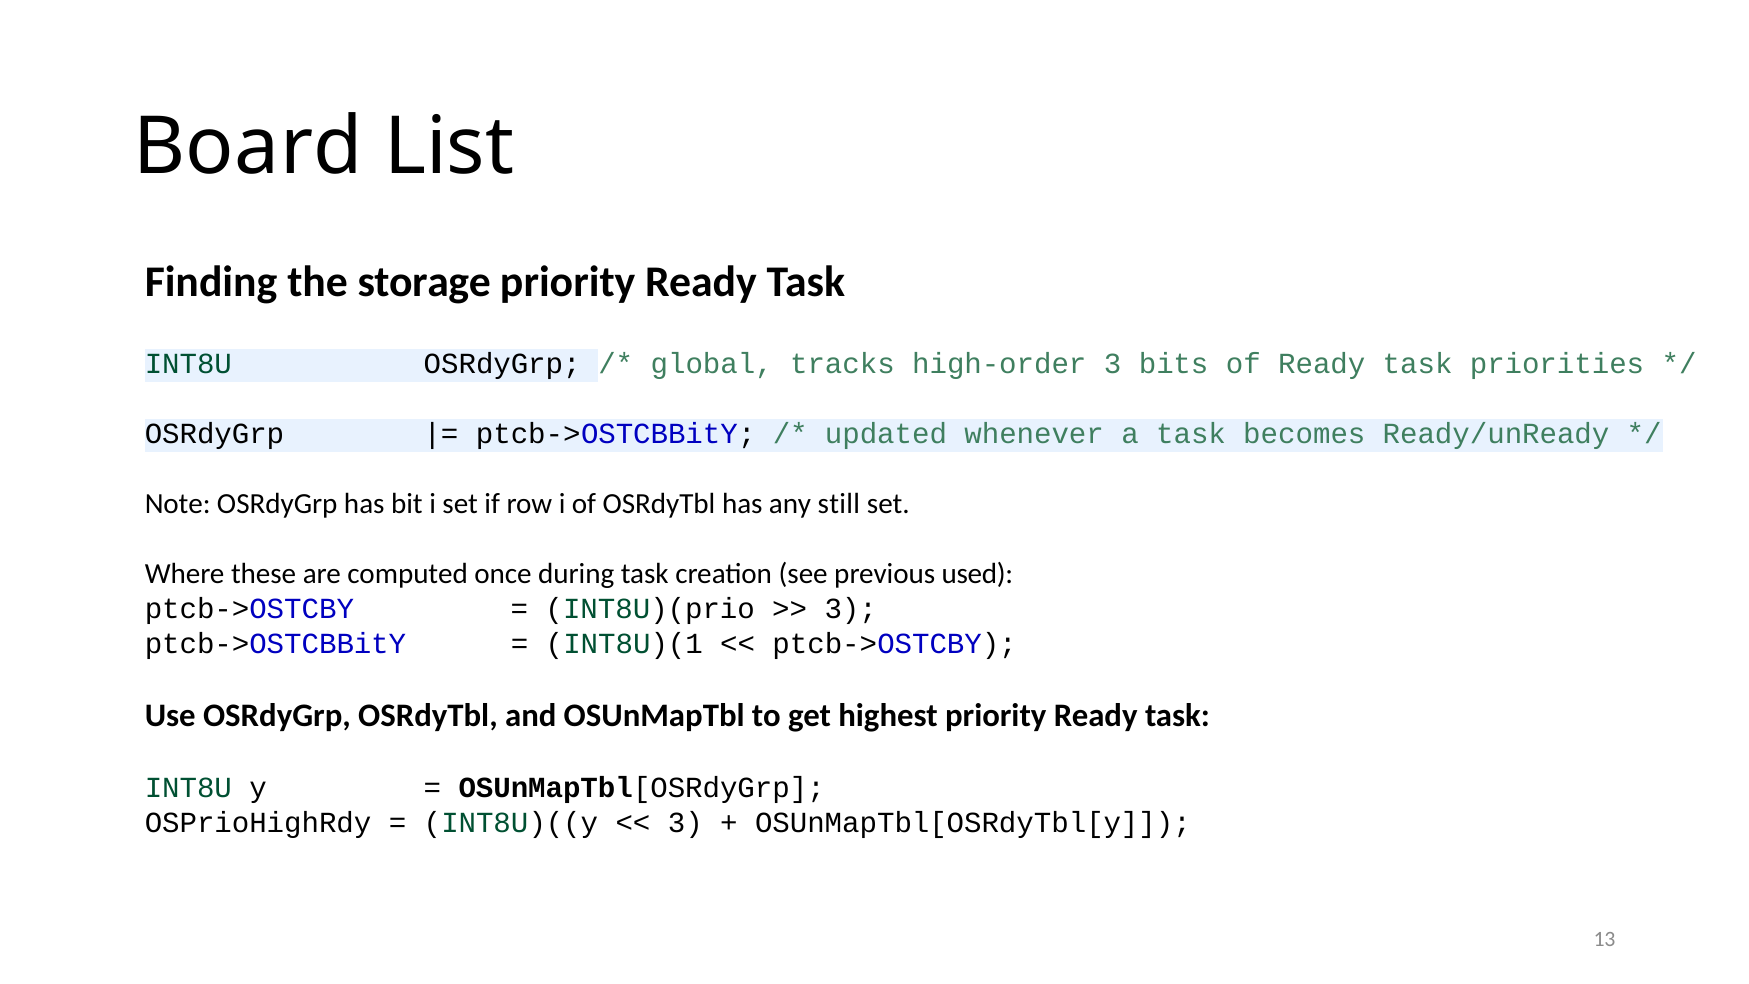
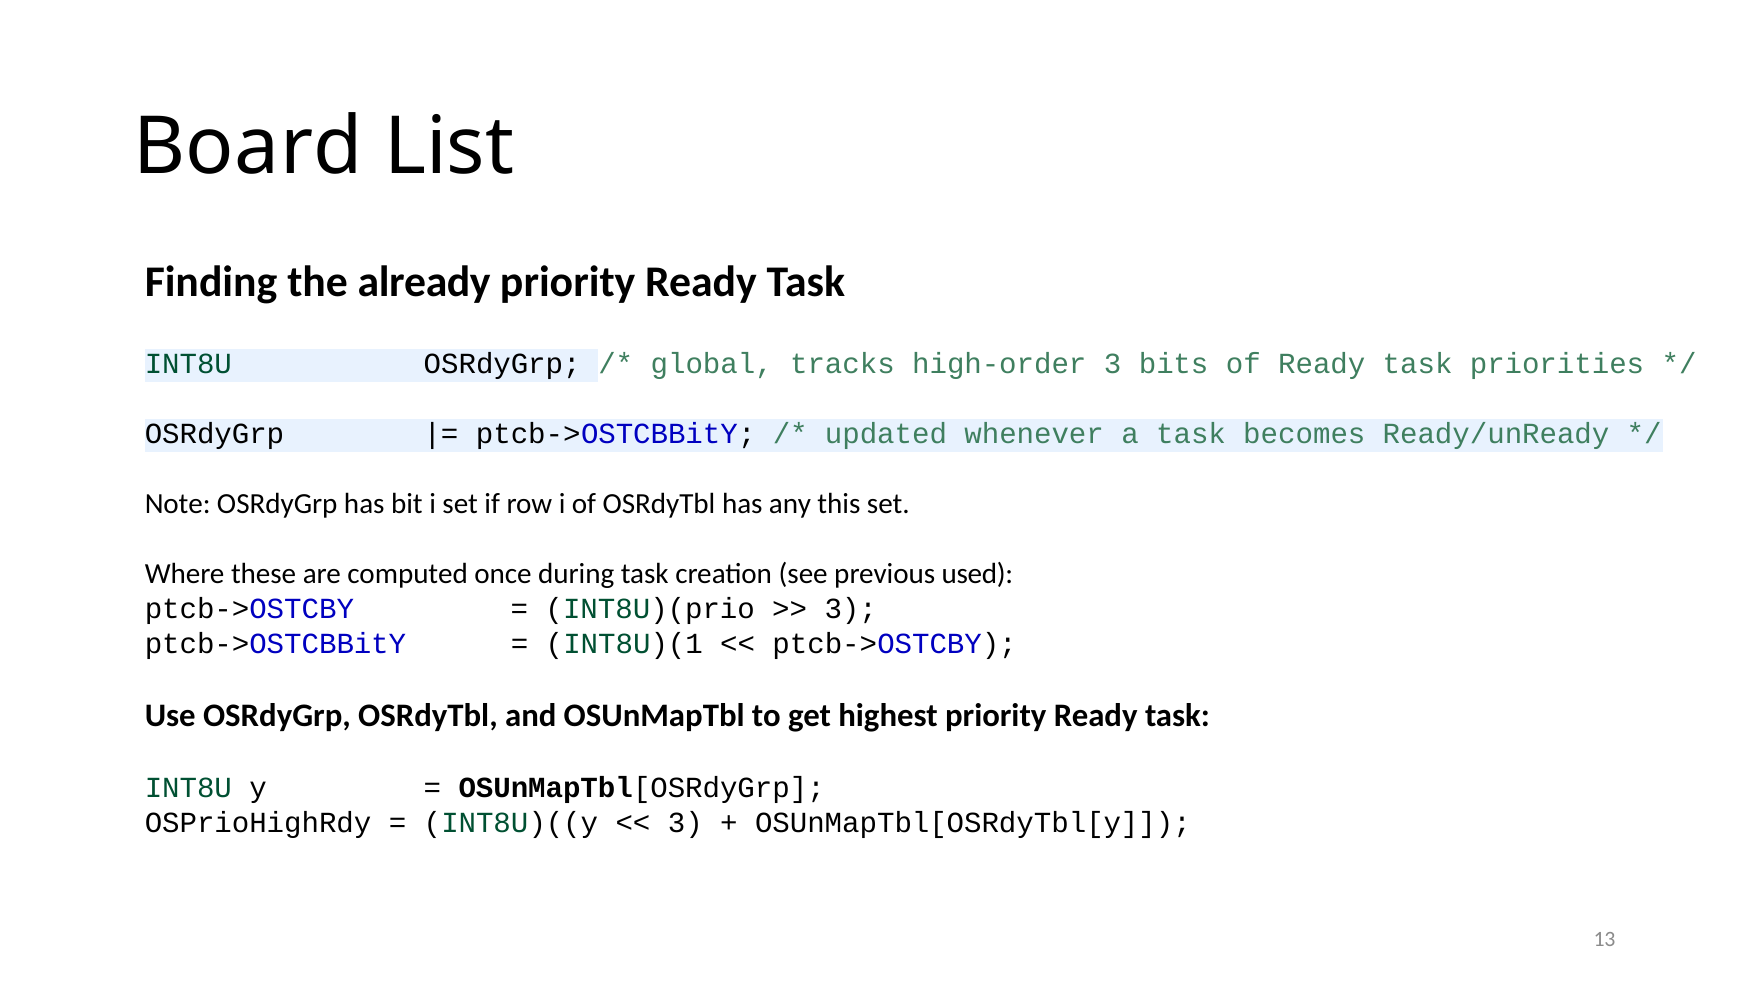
storage: storage -> already
still: still -> this
